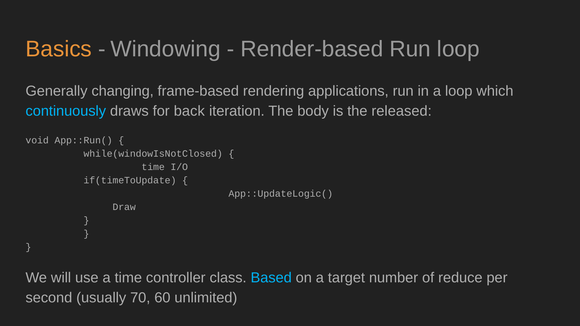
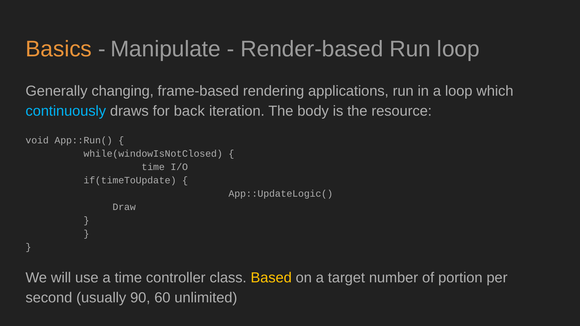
Windowing: Windowing -> Manipulate
released: released -> resource
Based colour: light blue -> yellow
reduce: reduce -> portion
70: 70 -> 90
